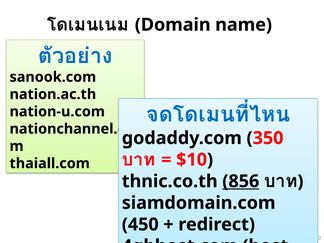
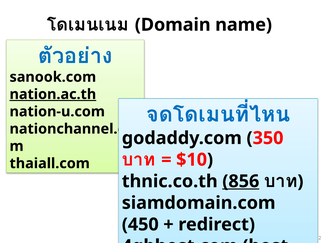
nation.ac.th underline: none -> present
